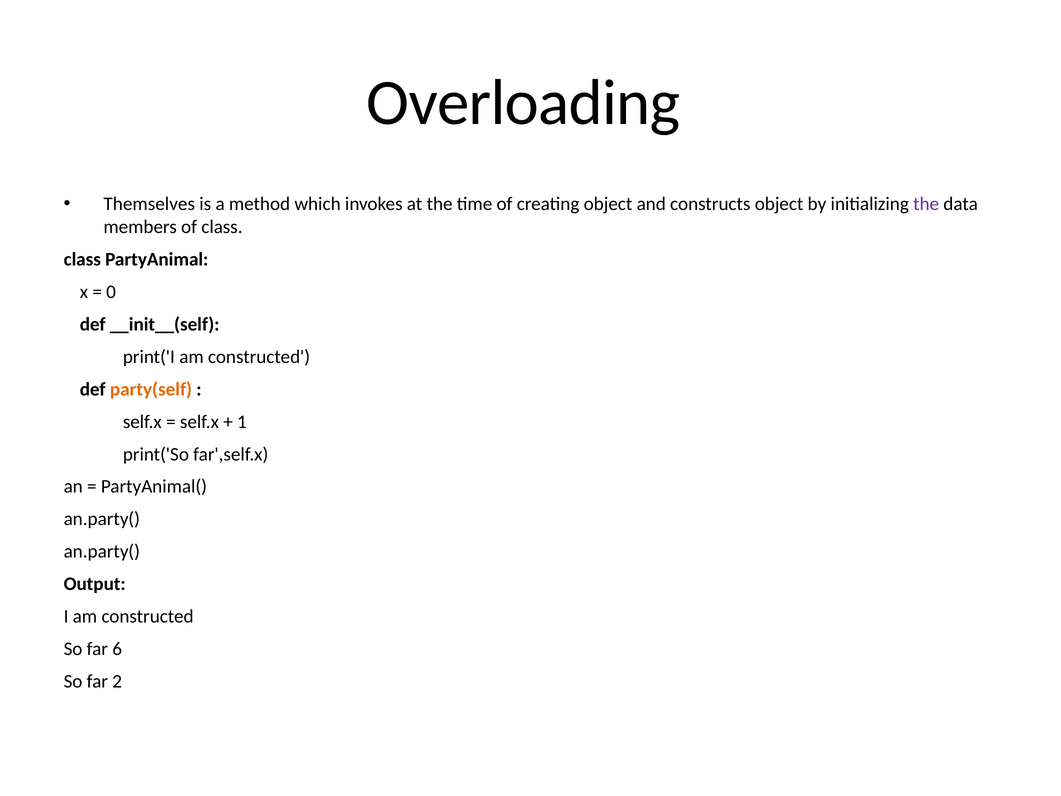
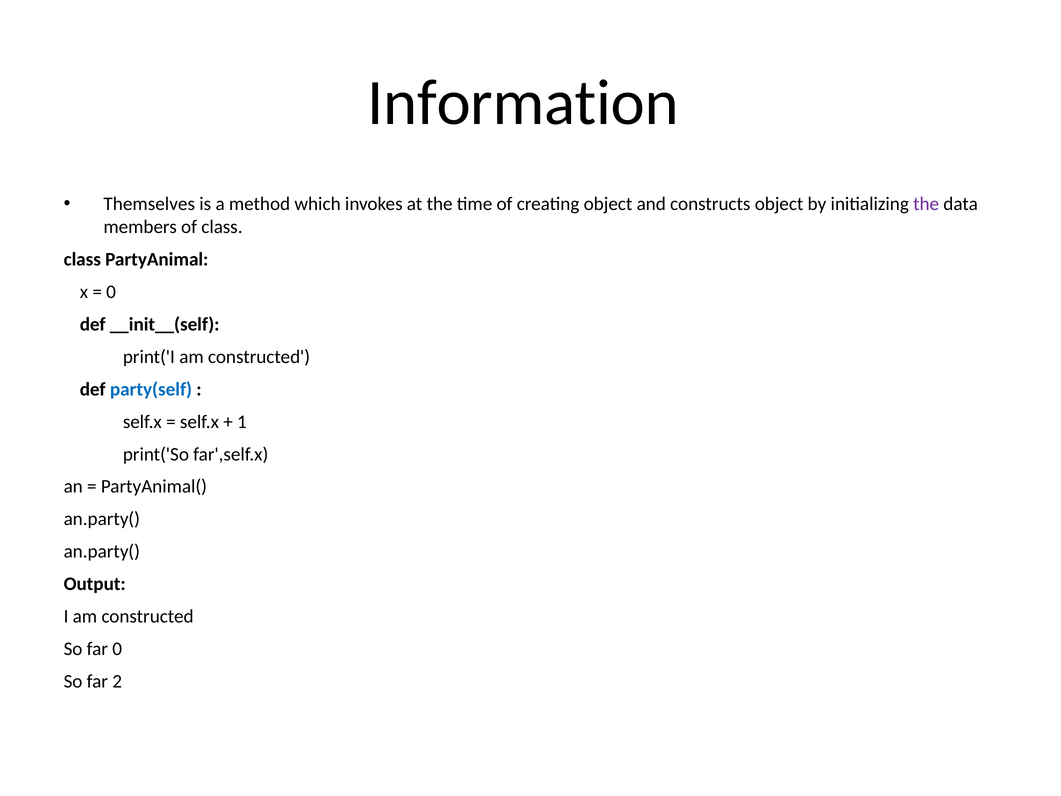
Overloading: Overloading -> Information
party(self colour: orange -> blue
far 6: 6 -> 0
